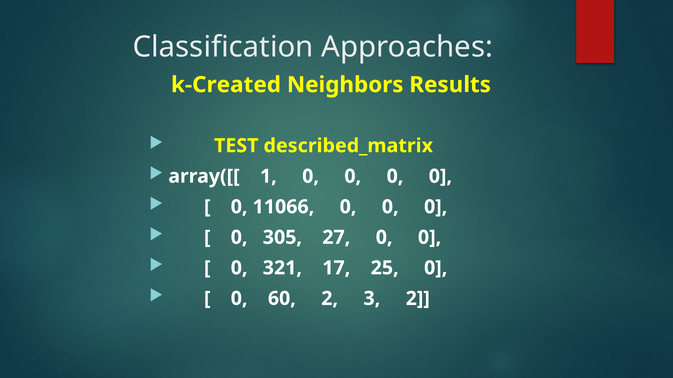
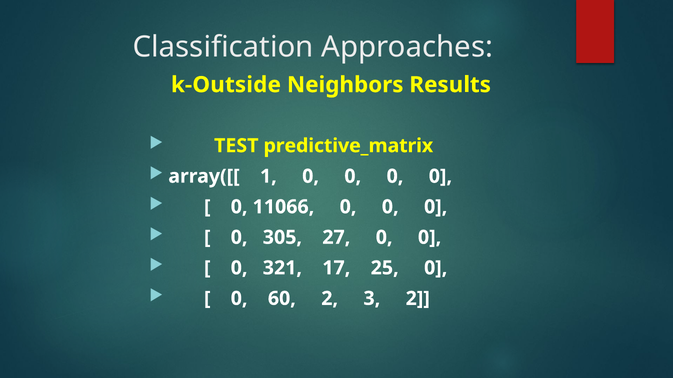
k-Created: k-Created -> k-Outside
described_matrix: described_matrix -> predictive_matrix
